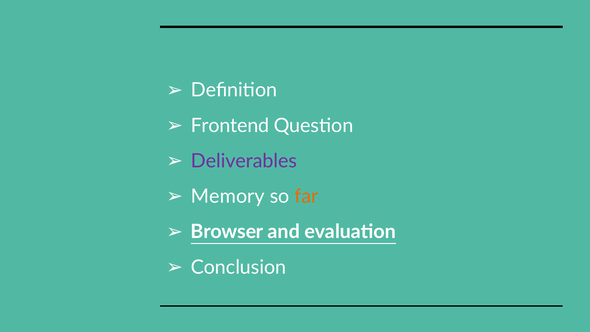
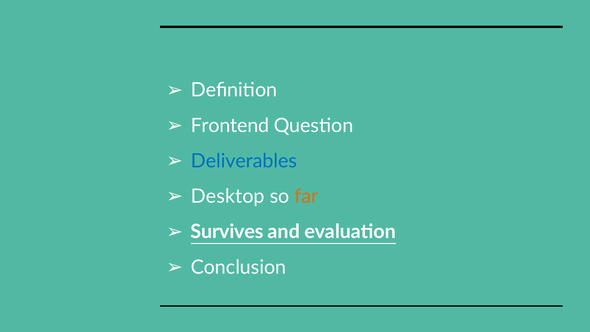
Deliverables colour: purple -> blue
Memory: Memory -> Desktop
Browser: Browser -> Survives
